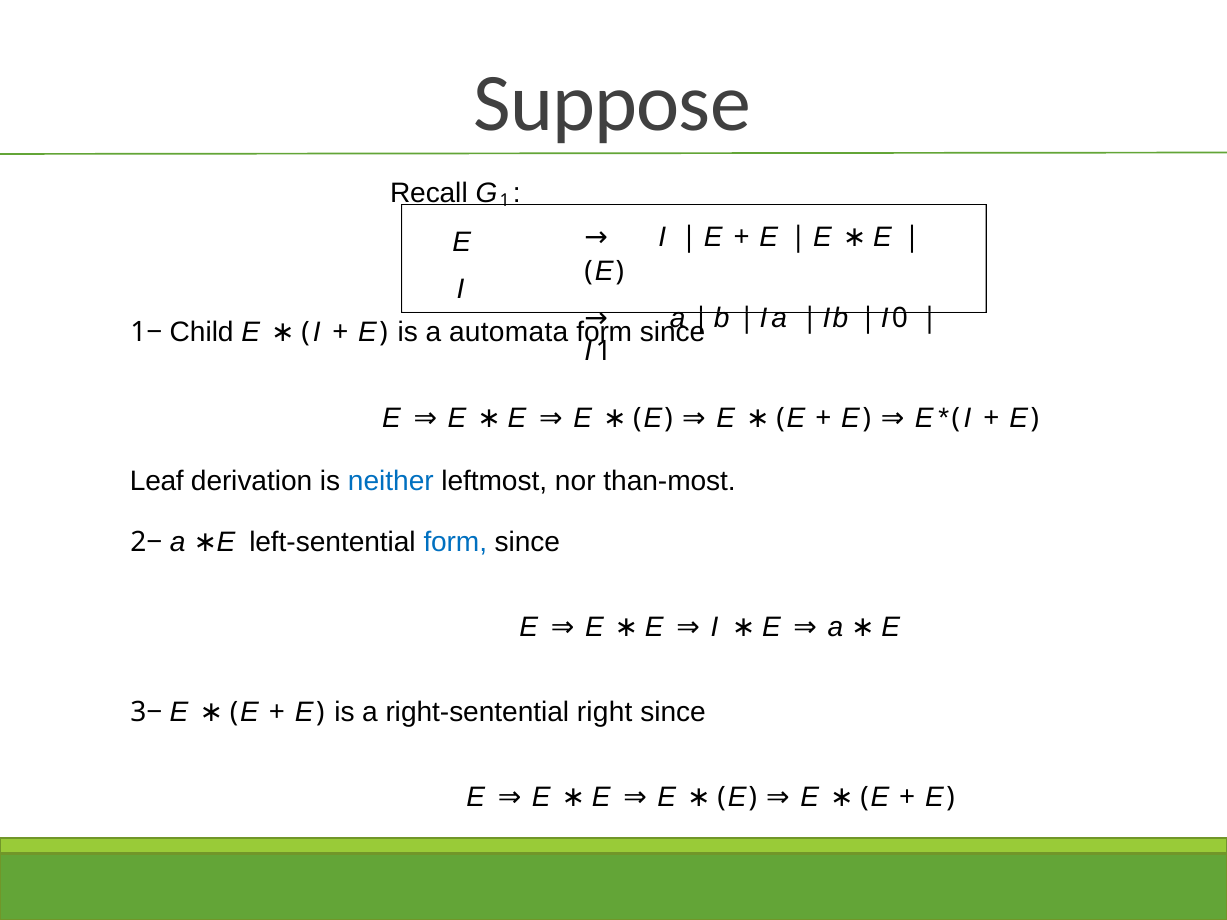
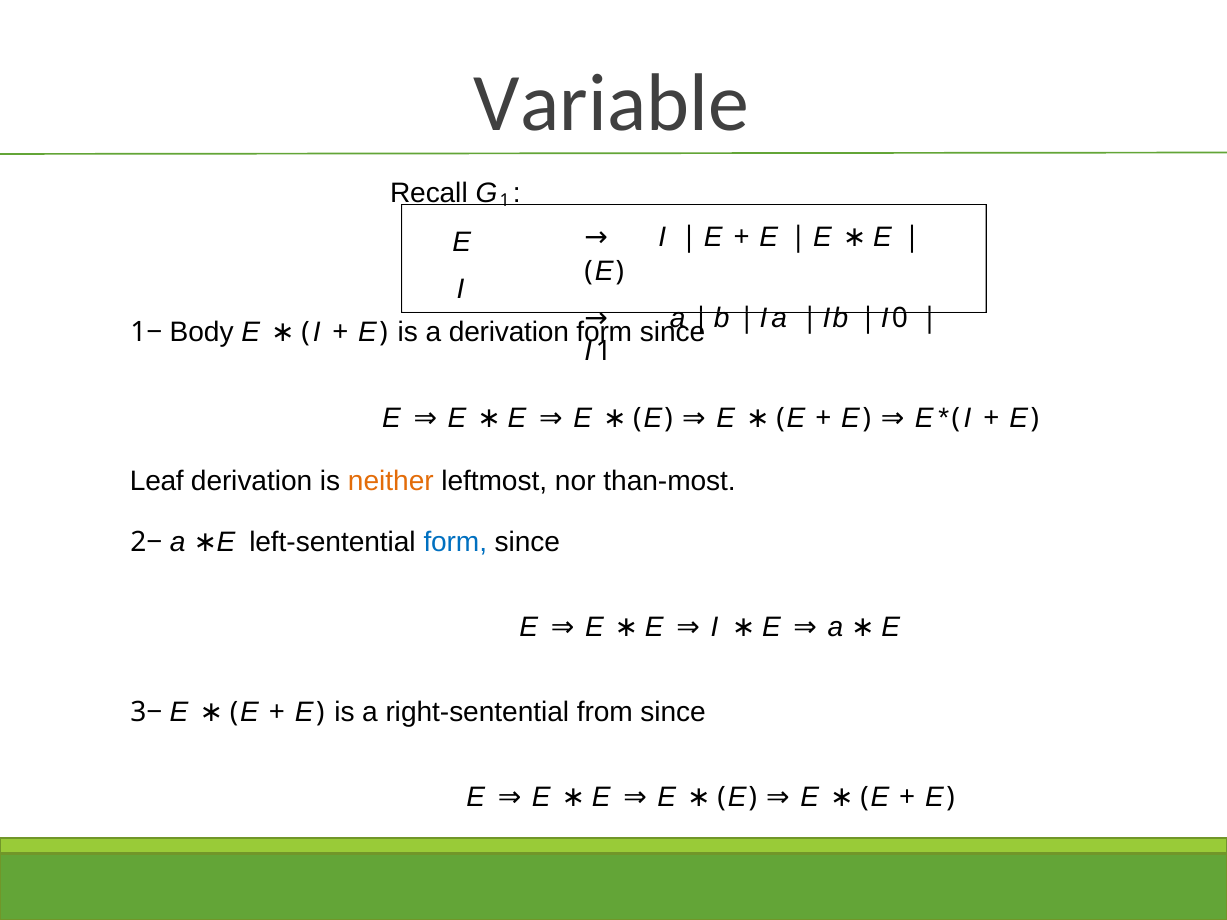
Suppose: Suppose -> Variable
Child: Child -> Body
a automata: automata -> derivation
neither colour: blue -> orange
right: right -> from
